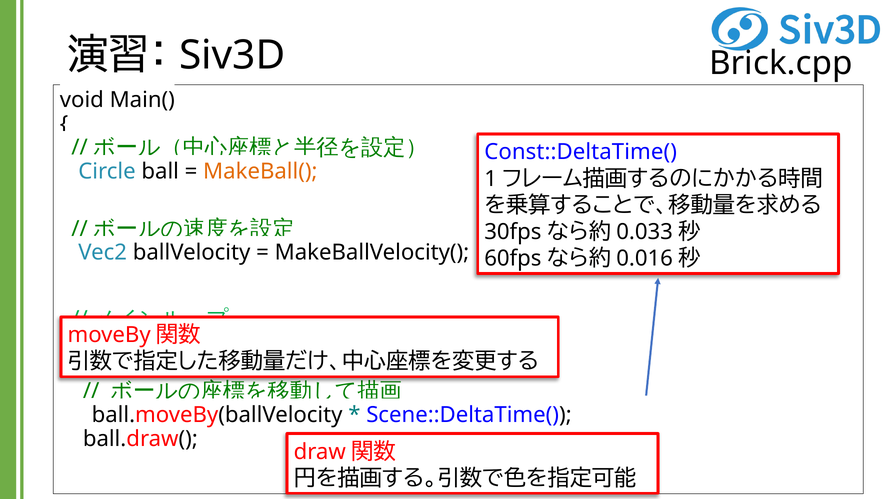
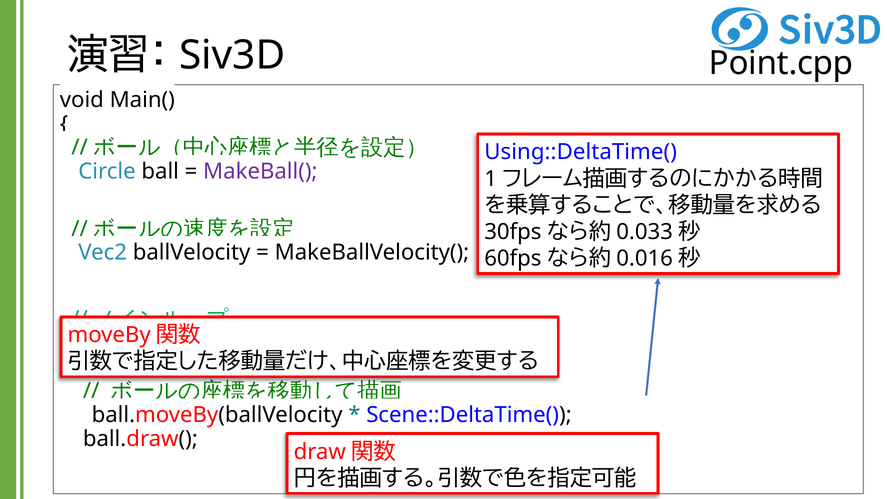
Brick.cpp: Brick.cpp -> Point.cpp
Const::DeltaTime(: Const::DeltaTime( -> Using::DeltaTime(
MakeBall( colour: orange -> purple
